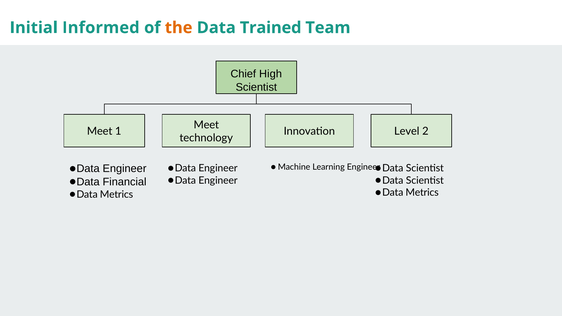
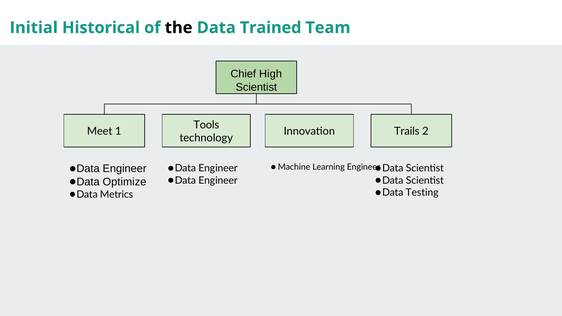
Informed: Informed -> Historical
the colour: orange -> black
Meet at (206, 125): Meet -> Tools
Level: Level -> Trails
Financial: Financial -> Optimize
Metrics at (422, 193): Metrics -> Testing
